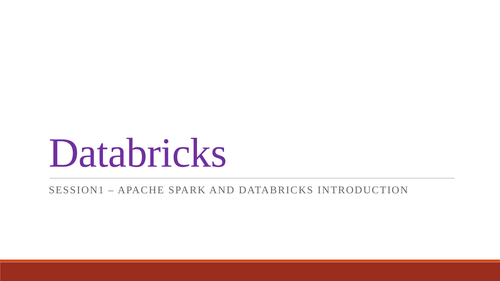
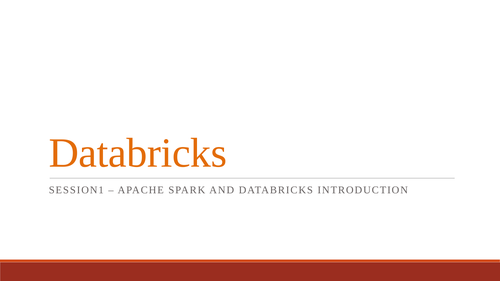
Databricks at (138, 153) colour: purple -> orange
